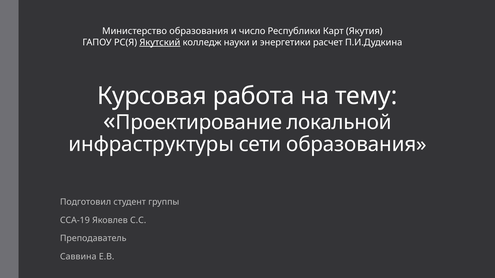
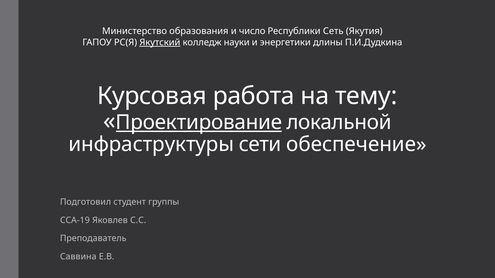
Карт: Карт -> Сеть
расчет: расчет -> длины
Проектирование underline: none -> present
сети образования: образования -> обеспечение
